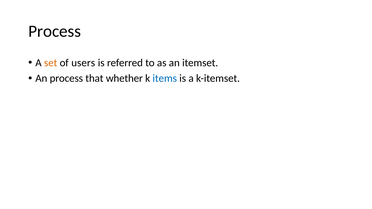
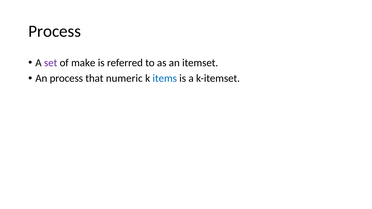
set colour: orange -> purple
users: users -> make
whether: whether -> numeric
